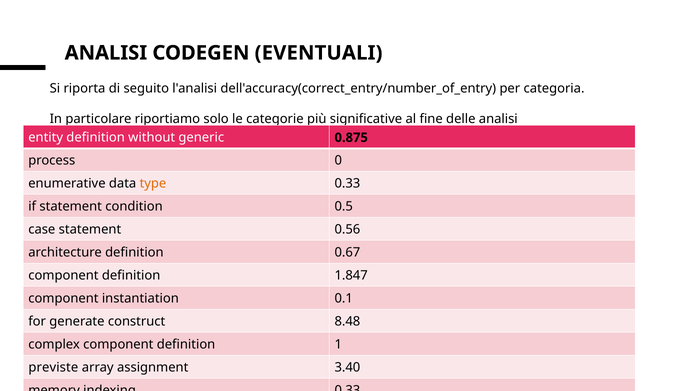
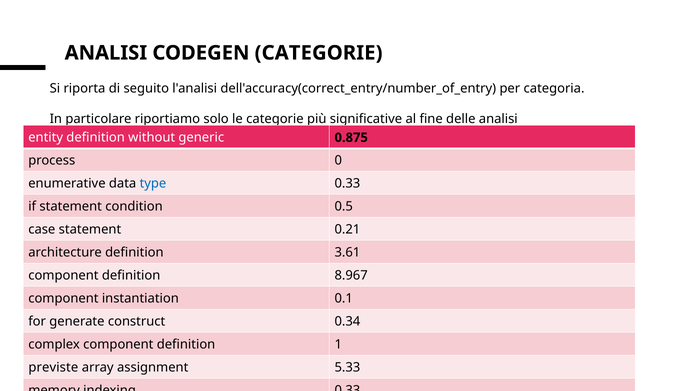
CODEGEN EVENTUALI: EVENTUALI -> CATEGORIE
type colour: orange -> blue
0.56: 0.56 -> 0.21
0.67: 0.67 -> 3.61
1.847: 1.847 -> 8.967
8.48: 8.48 -> 0.34
3.40: 3.40 -> 5.33
